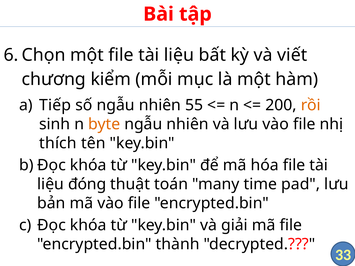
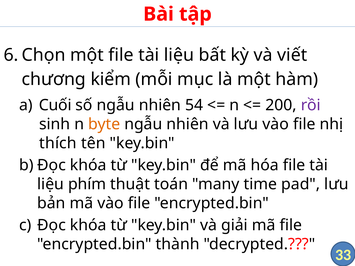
Tiếp: Tiếp -> Cuối
55: 55 -> 54
rồi colour: orange -> purple
đóng: đóng -> phím
